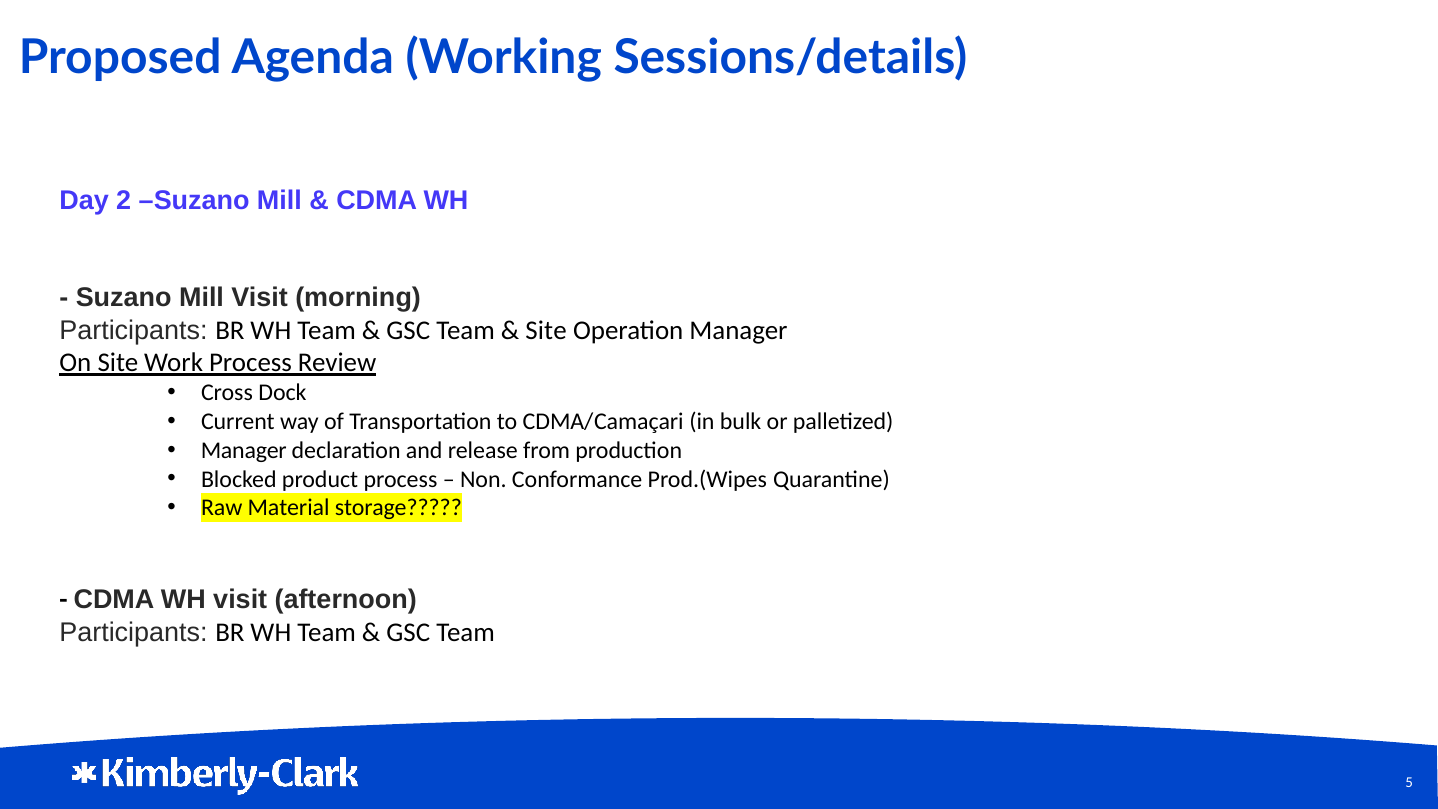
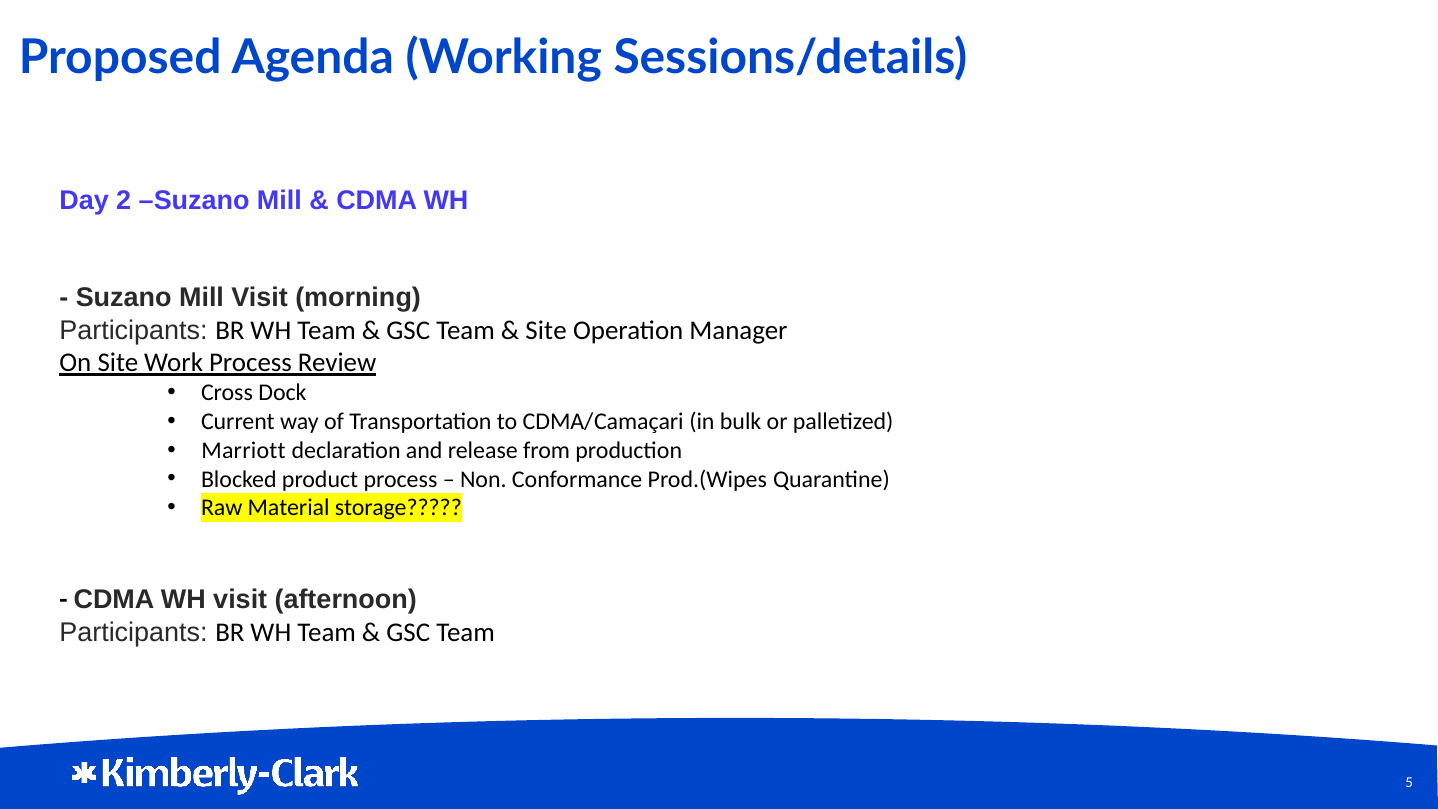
Manager at (244, 450): Manager -> Marriott
